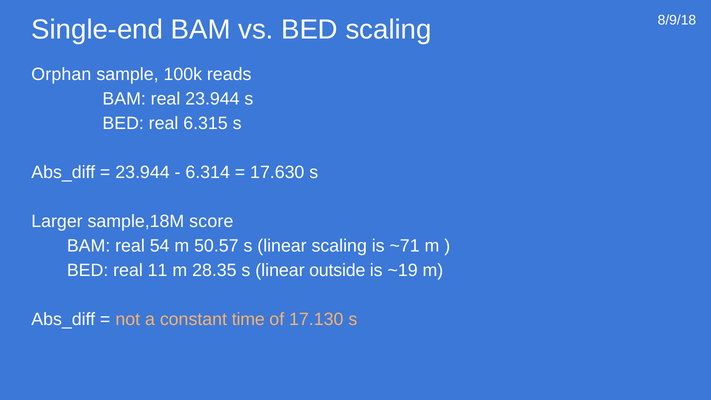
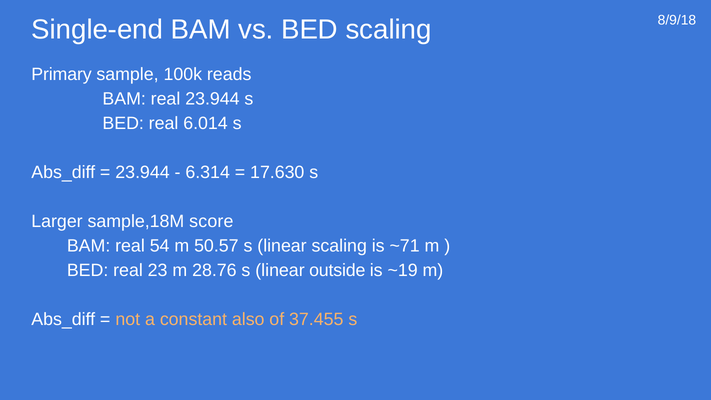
Orphan: Orphan -> Primary
6.315: 6.315 -> 6.014
11: 11 -> 23
28.35: 28.35 -> 28.76
time: time -> also
17.130: 17.130 -> 37.455
